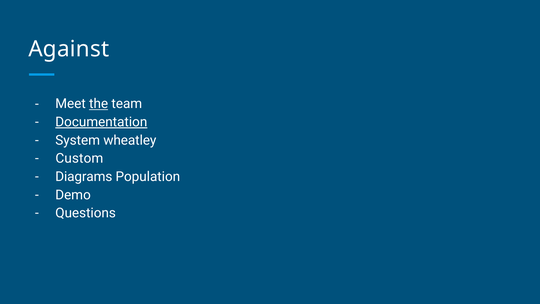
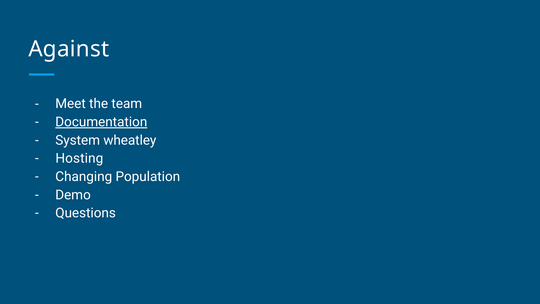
the underline: present -> none
Custom: Custom -> Hosting
Diagrams: Diagrams -> Changing
